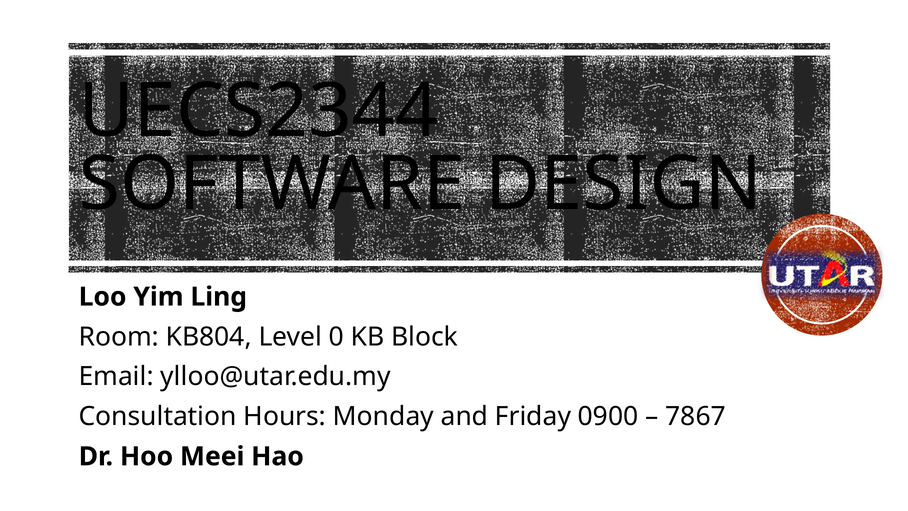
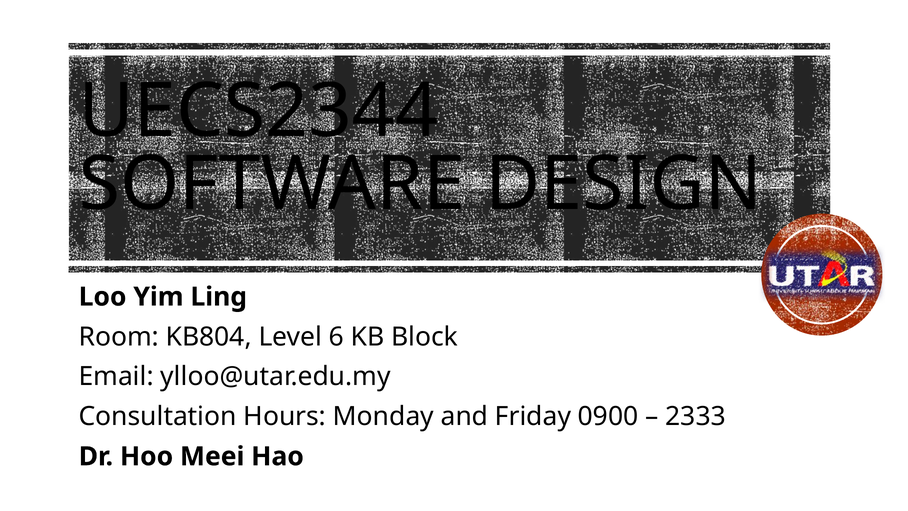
0: 0 -> 6
7867: 7867 -> 2333
